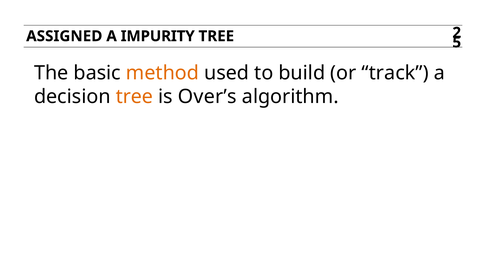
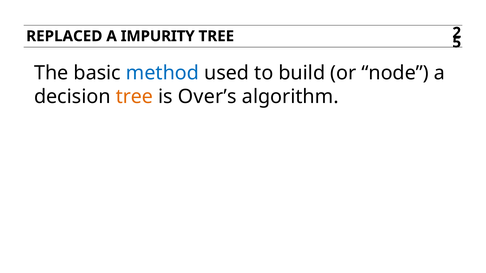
ASSIGNED: ASSIGNED -> REPLACED
method colour: orange -> blue
track: track -> node
